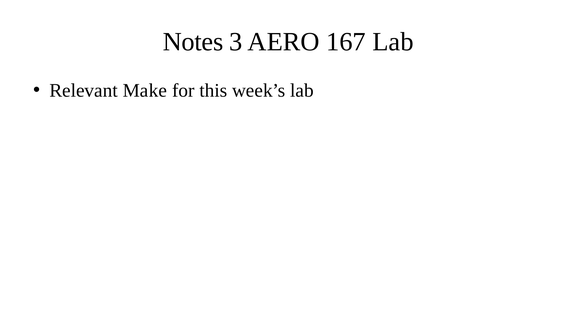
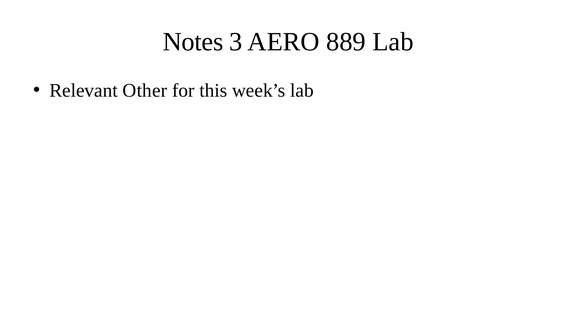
167: 167 -> 889
Make: Make -> Other
